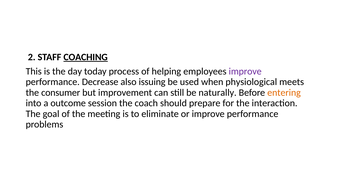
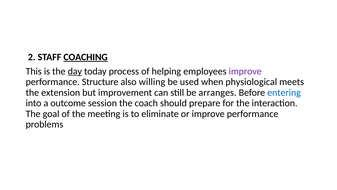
day underline: none -> present
Decrease: Decrease -> Structure
issuing: issuing -> willing
consumer: consumer -> extension
naturally: naturally -> arranges
entering colour: orange -> blue
